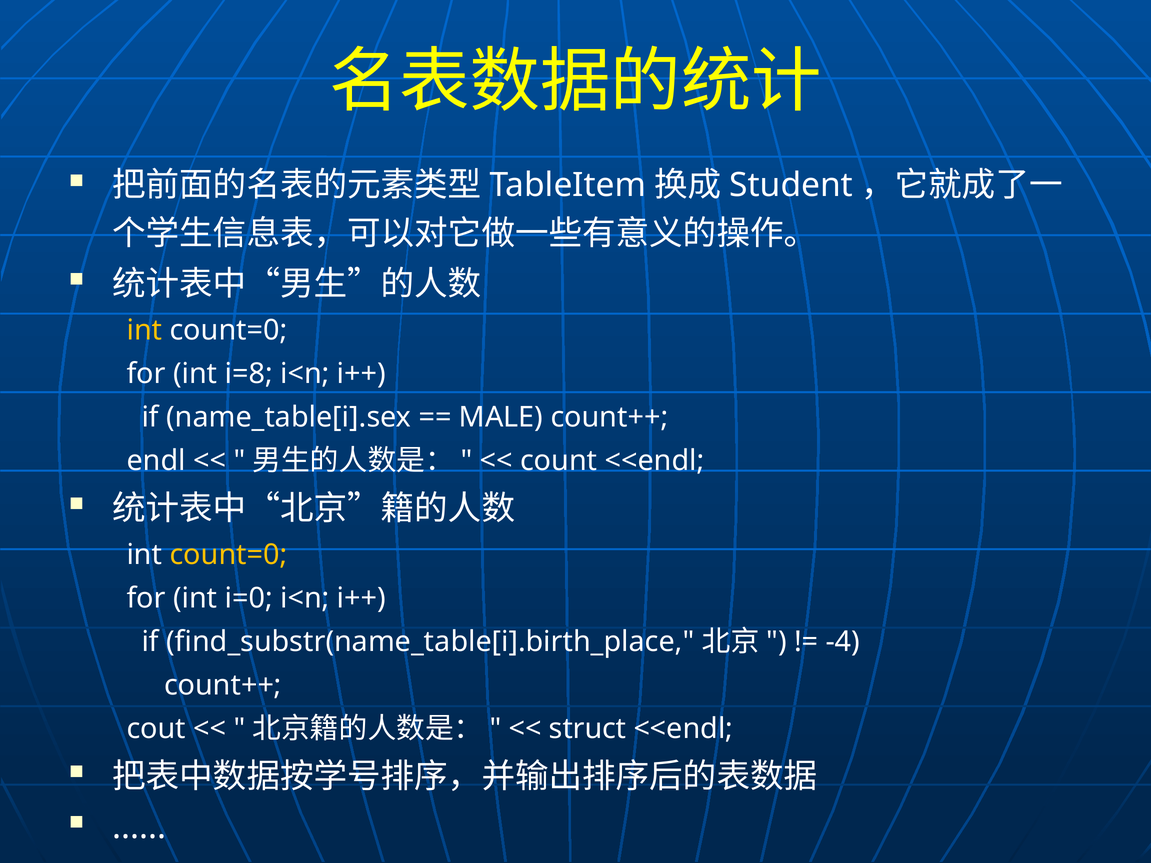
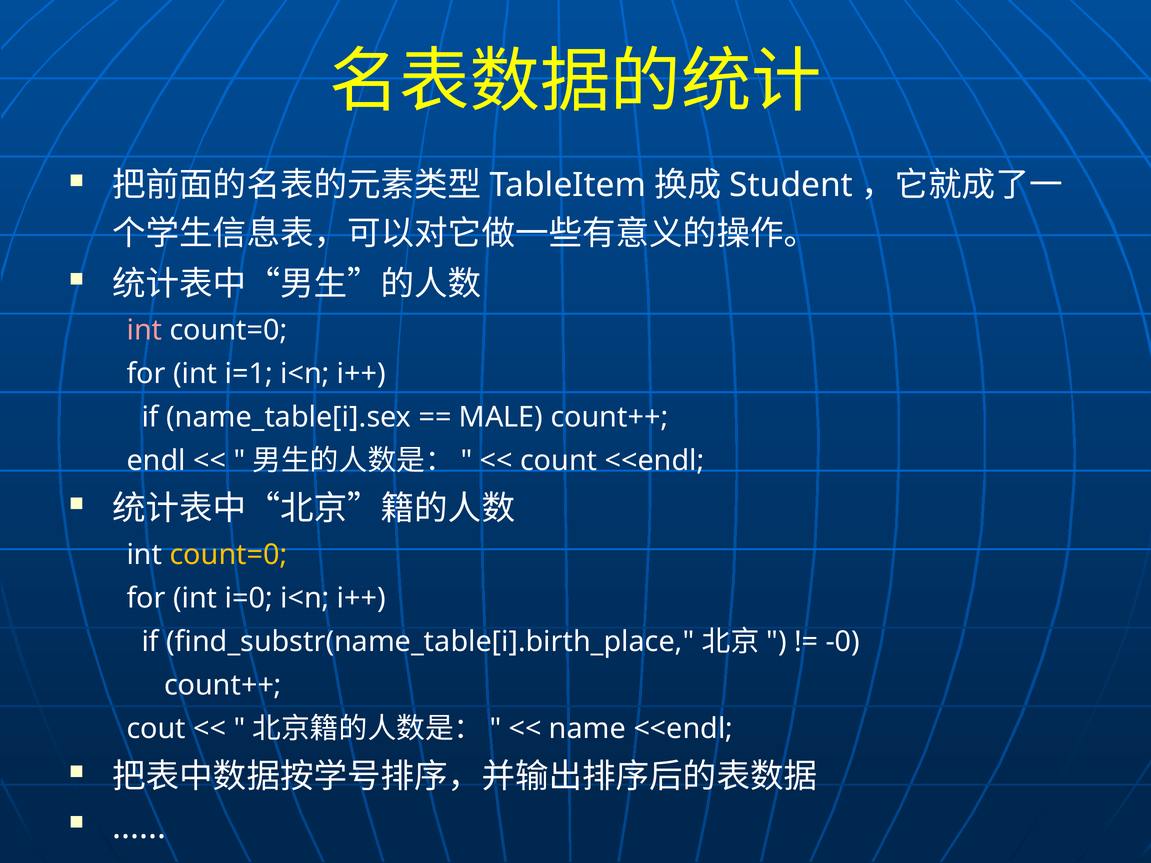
int at (144, 330) colour: yellow -> pink
i=8: i=8 -> i=1
-4: -4 -> -0
struct: struct -> name
